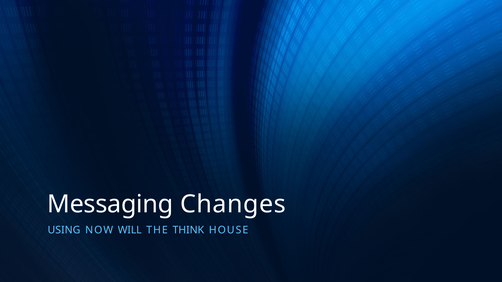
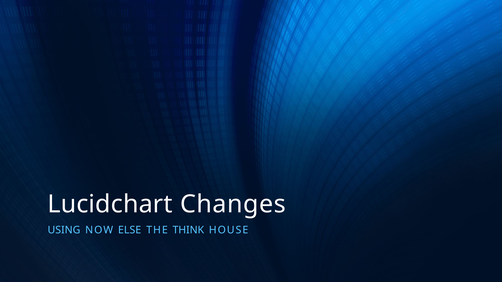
Messaging: Messaging -> Lucidchart
WILL: WILL -> ELSE
